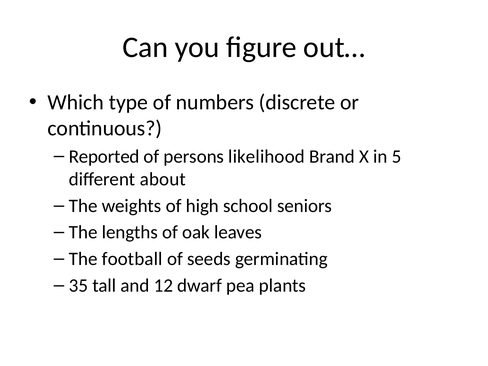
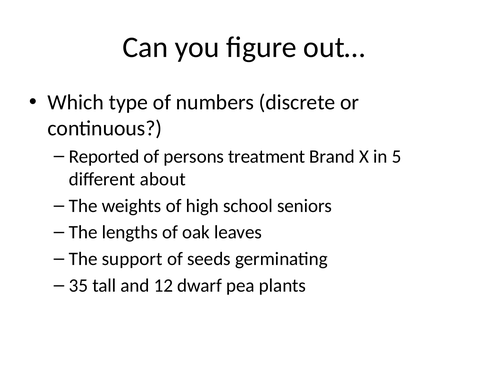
likelihood: likelihood -> treatment
football: football -> support
